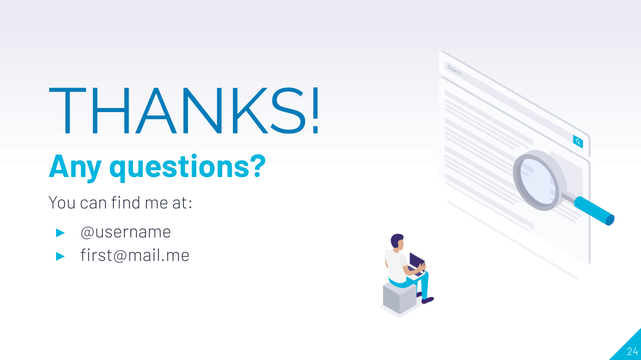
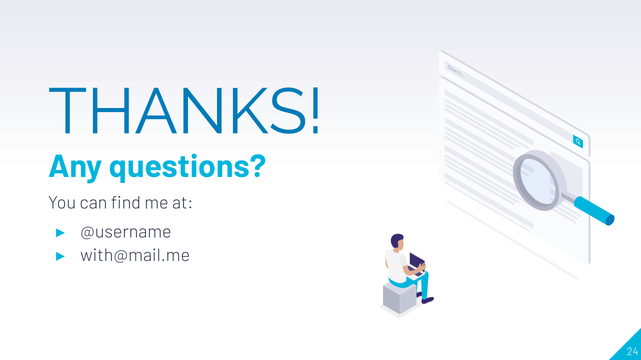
first@mail.me: first@mail.me -> with@mail.me
